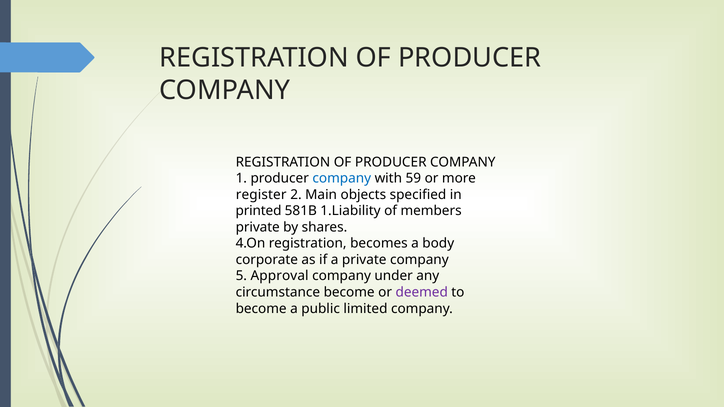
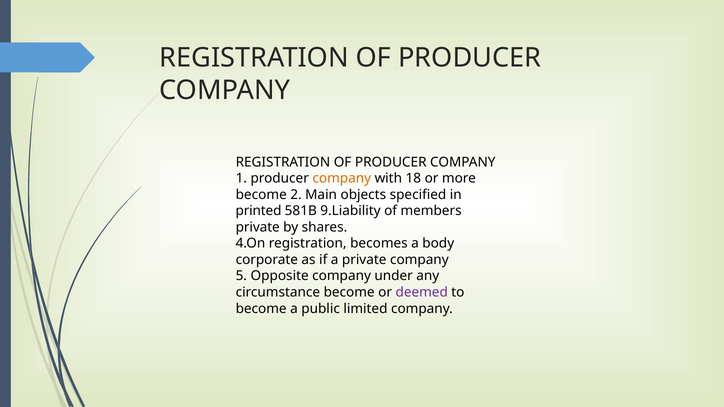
company at (342, 178) colour: blue -> orange
59: 59 -> 18
register at (261, 195): register -> become
1.Liability: 1.Liability -> 9.Liability
Approval: Approval -> Opposite
